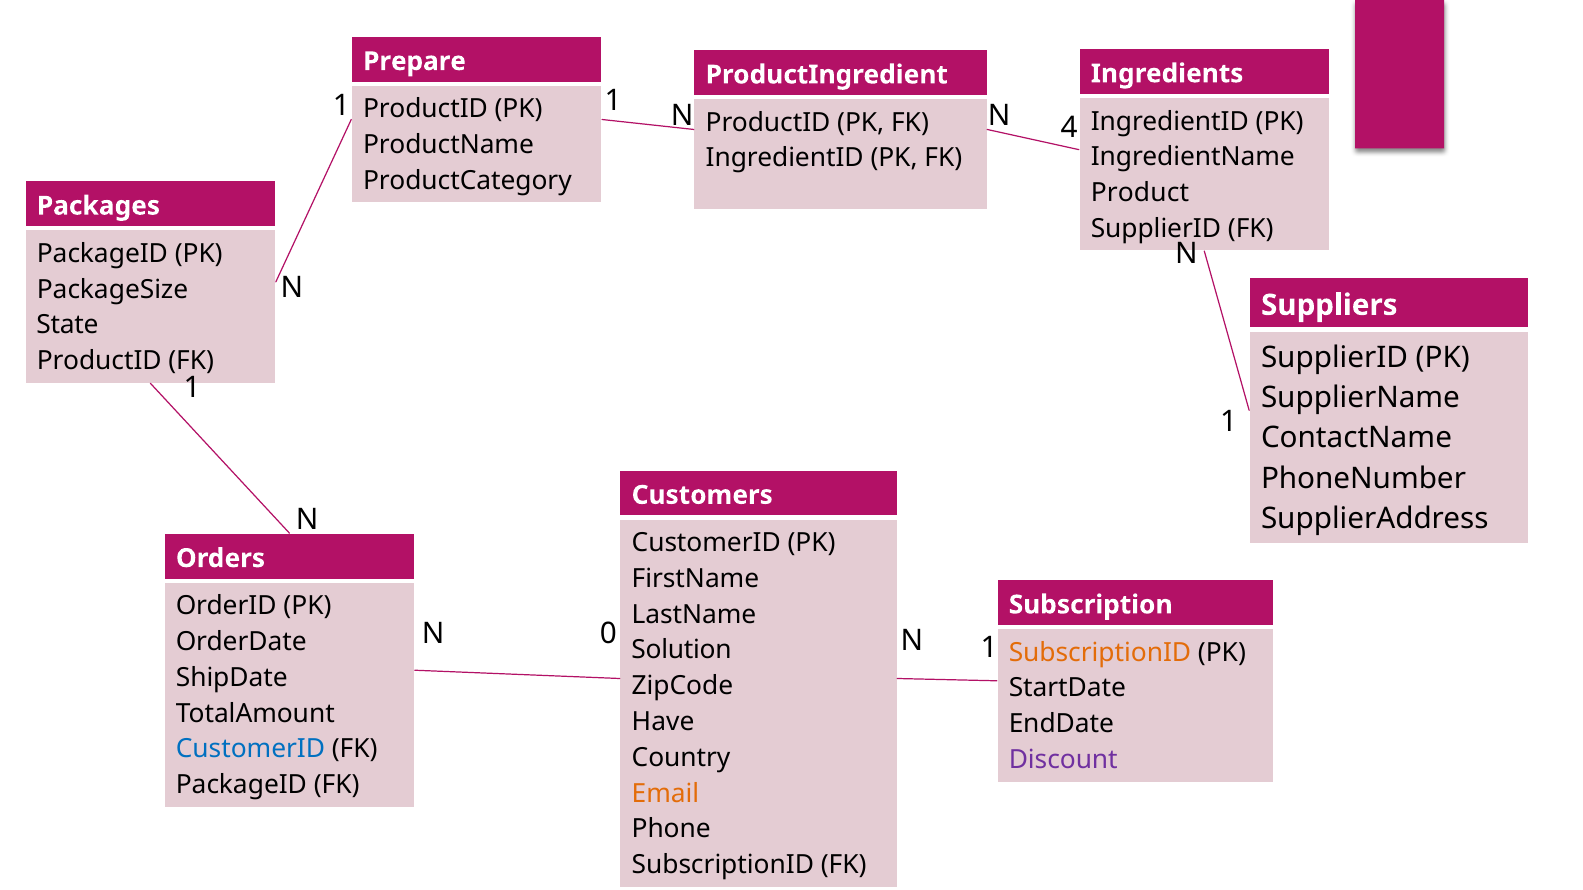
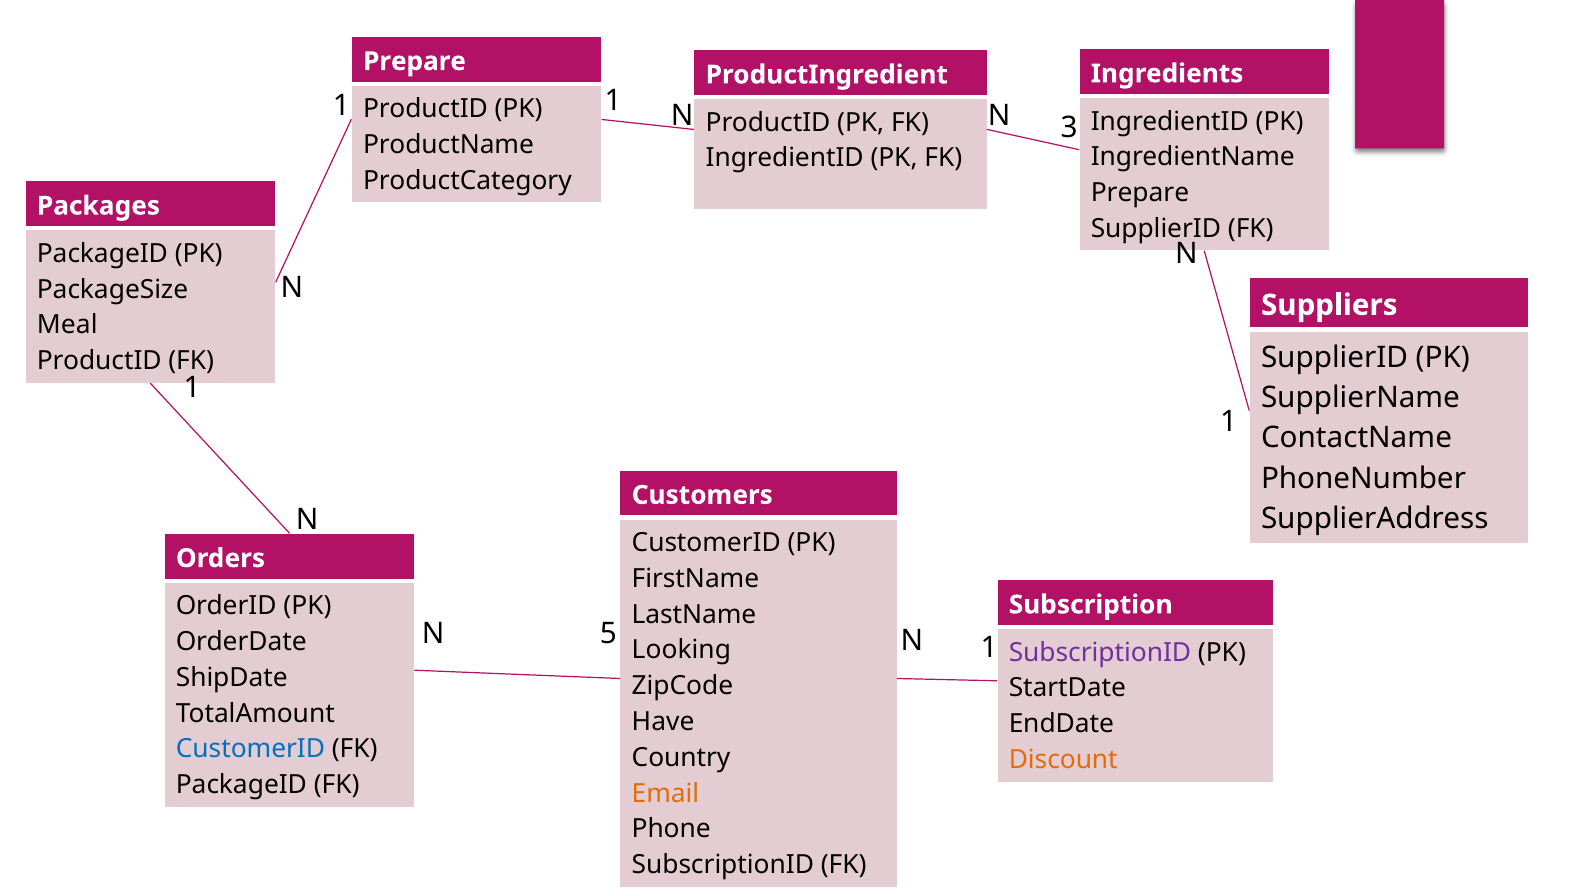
4: 4 -> 3
Product at (1140, 193): Product -> Prepare
State: State -> Meal
0: 0 -> 5
Solution: Solution -> Looking
SubscriptionID at (1100, 653) colour: orange -> purple
Discount colour: purple -> orange
